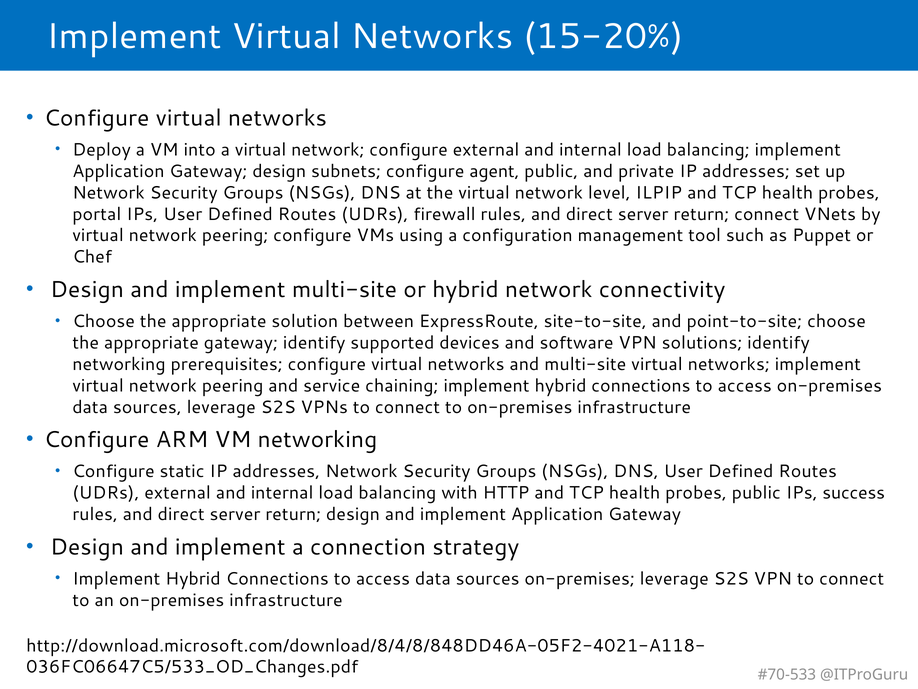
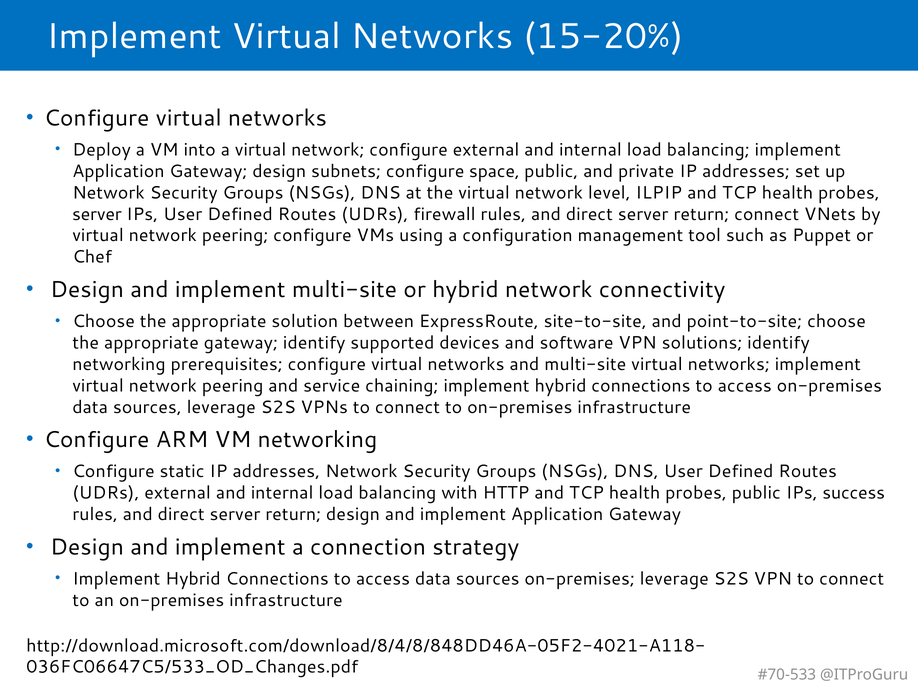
agent: agent -> space
portal at (97, 214): portal -> server
